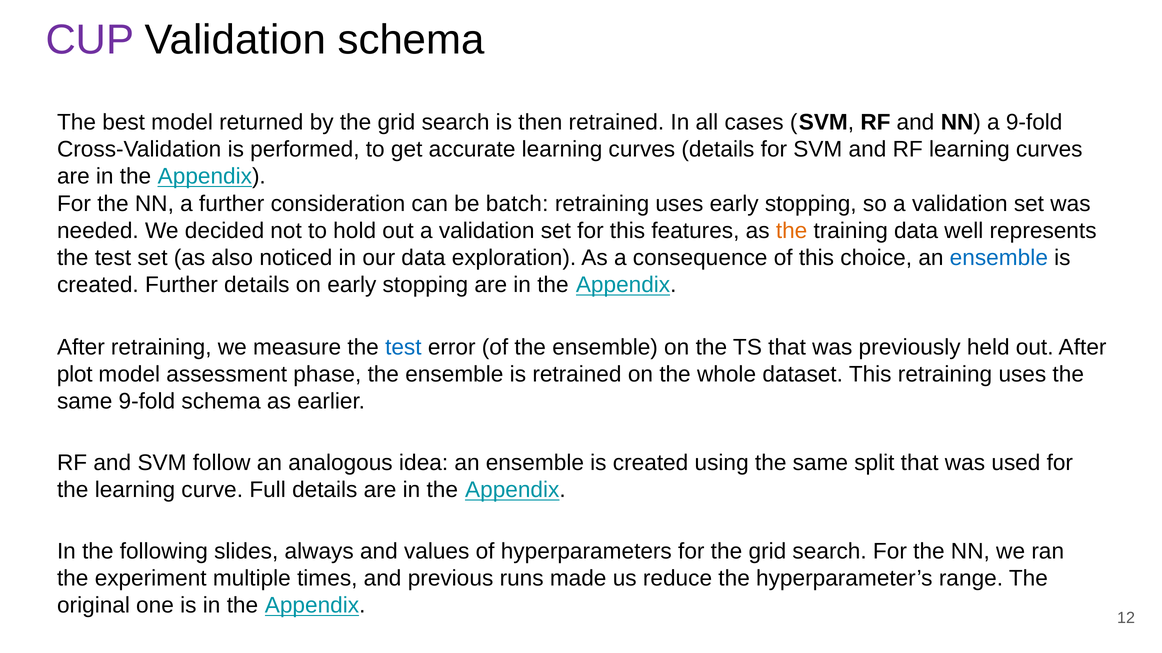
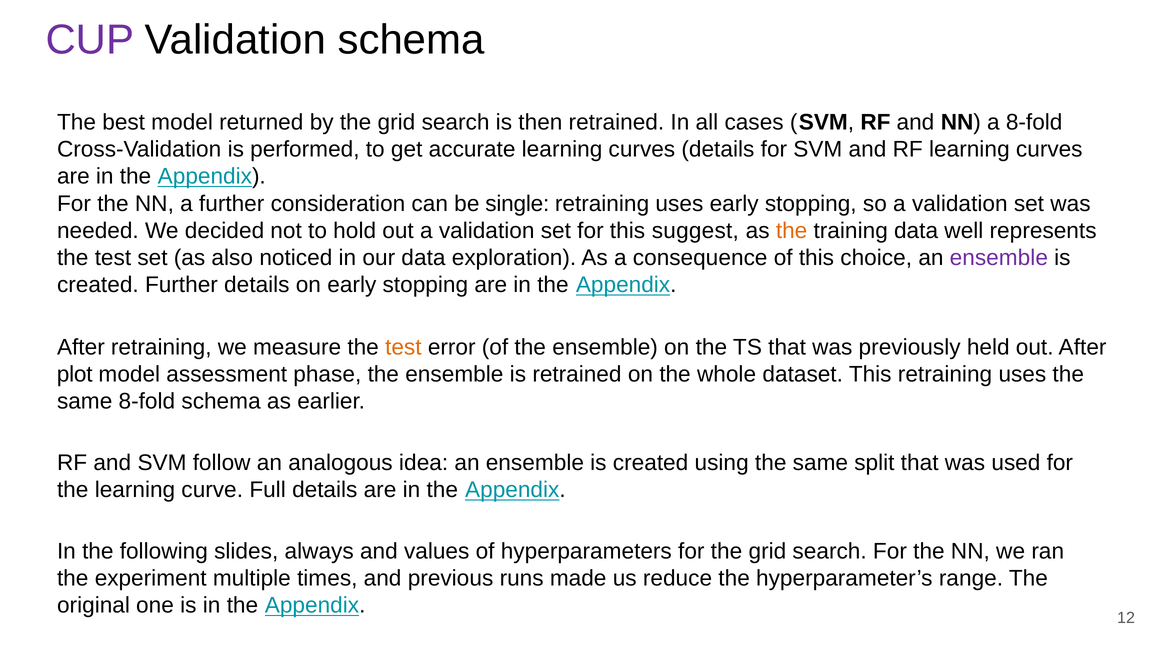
a 9-fold: 9-fold -> 8-fold
batch: batch -> single
features: features -> suggest
ensemble at (999, 258) colour: blue -> purple
test at (403, 348) colour: blue -> orange
same 9-fold: 9-fold -> 8-fold
